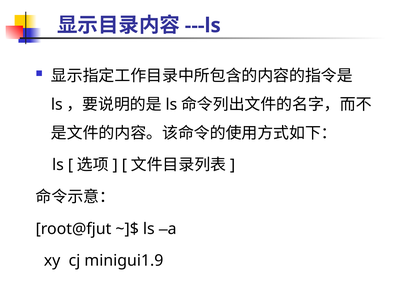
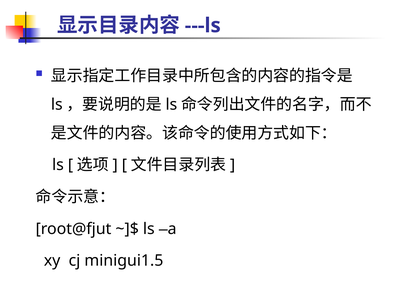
minigui1.9: minigui1.9 -> minigui1.5
